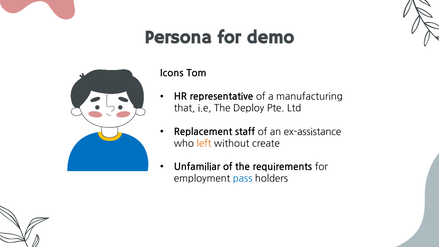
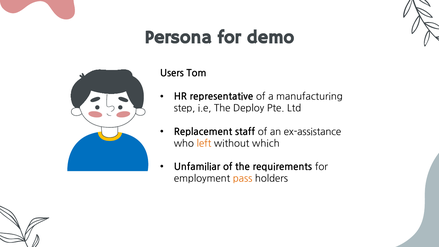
Icons: Icons -> Users
that: that -> step
create: create -> which
pass colour: blue -> orange
